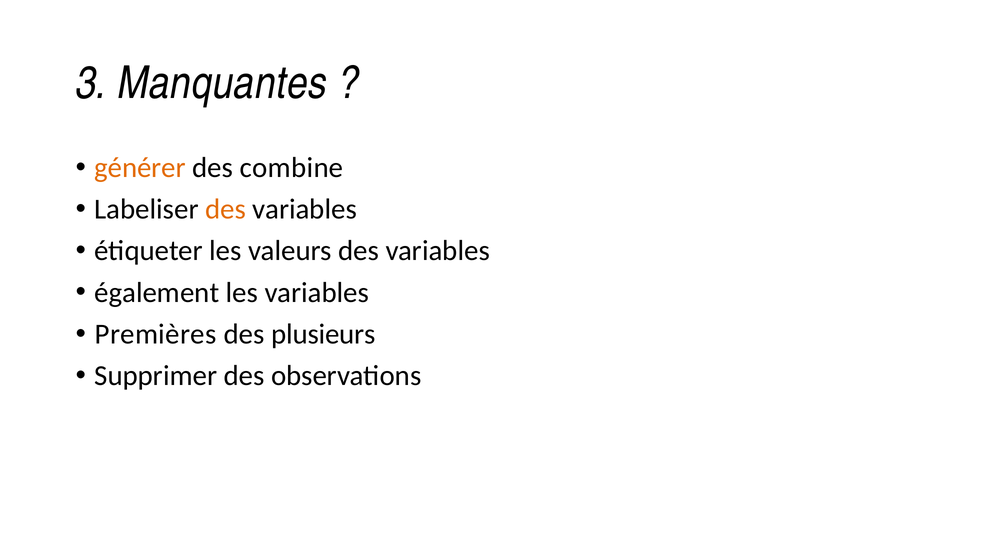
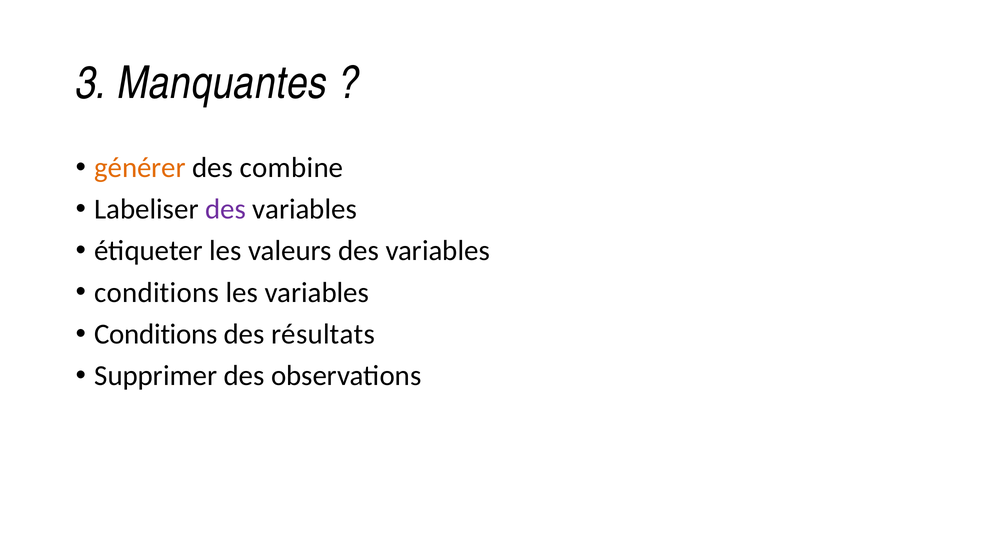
des at (226, 209) colour: orange -> purple
également at (157, 292): également -> conditions
Premières at (156, 334): Premières -> Conditions
plusieurs: plusieurs -> résultats
